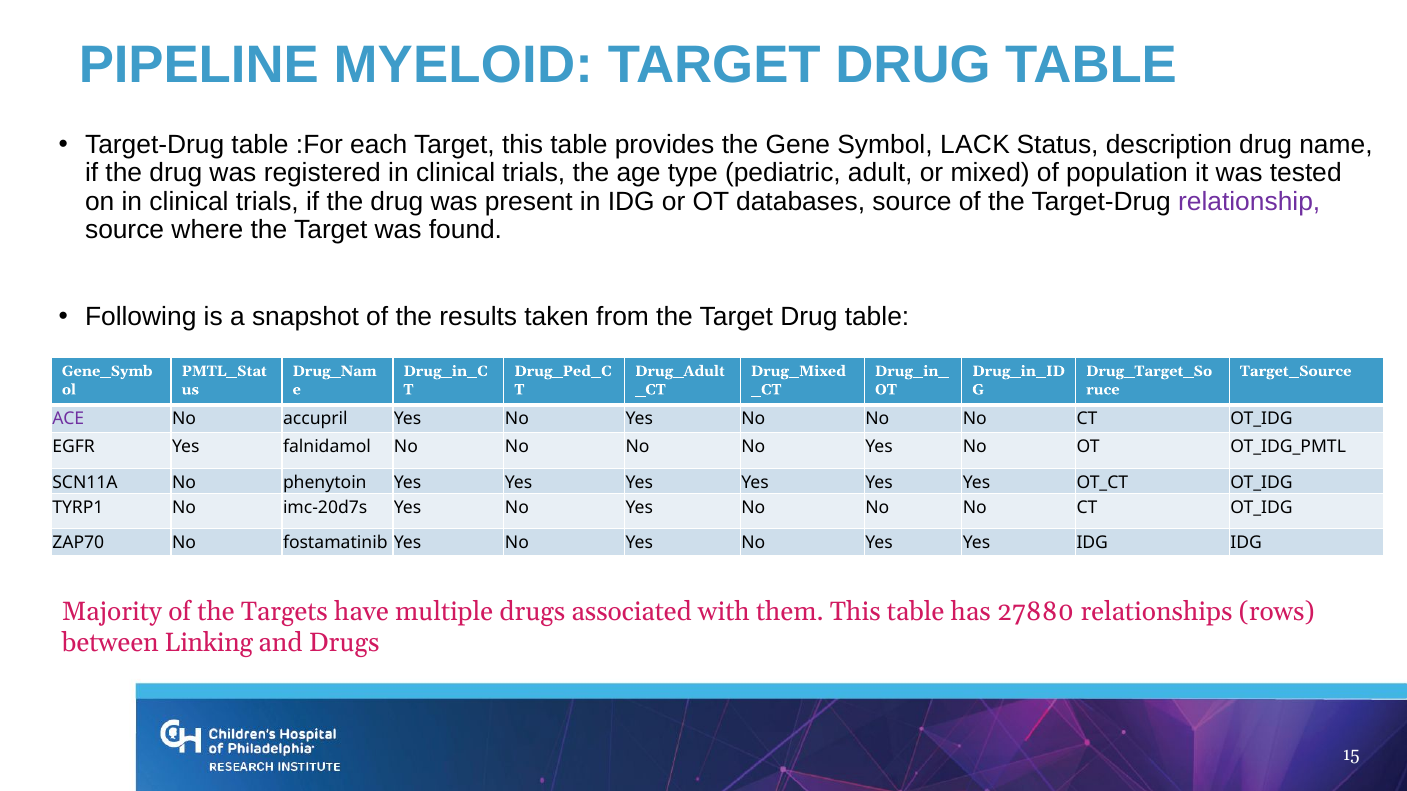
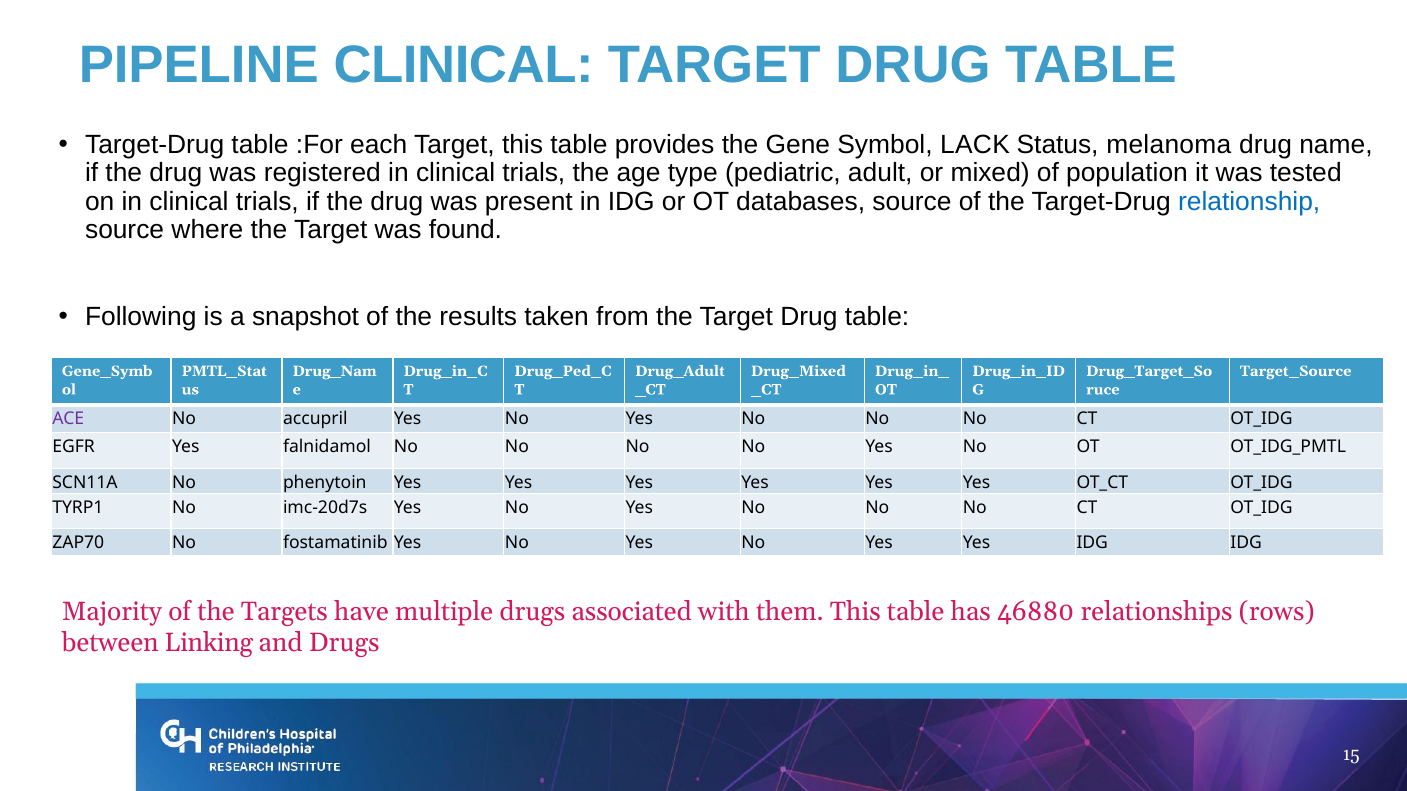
PIPELINE MYELOID: MYELOID -> CLINICAL
description: description -> melanoma
relationship colour: purple -> blue
27880: 27880 -> 46880
